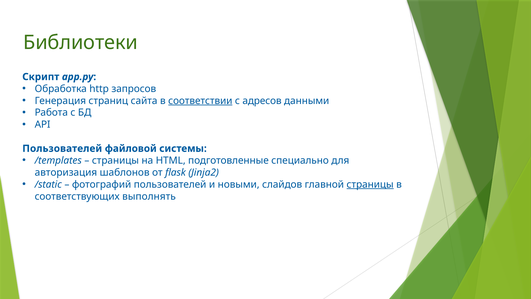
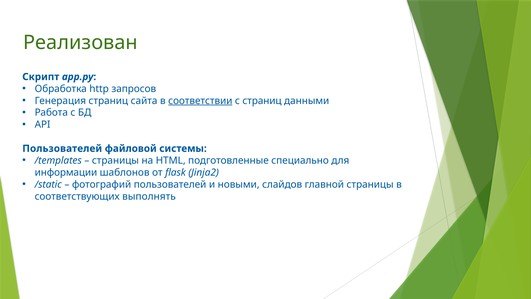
Библиотеки: Библиотеки -> Реализован
с адресов: адресов -> страниц
авторизация: авторизация -> информации
страницы at (370, 184) underline: present -> none
